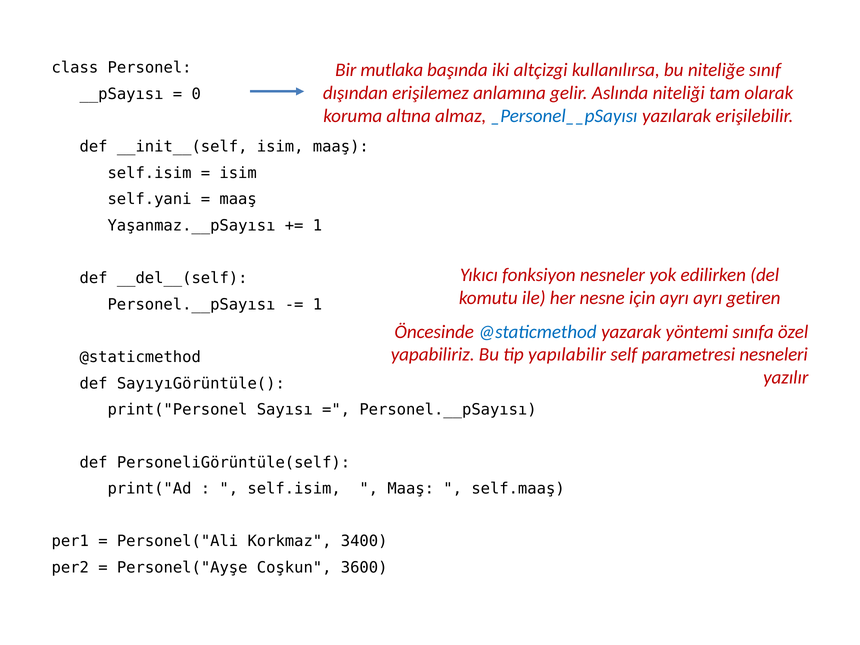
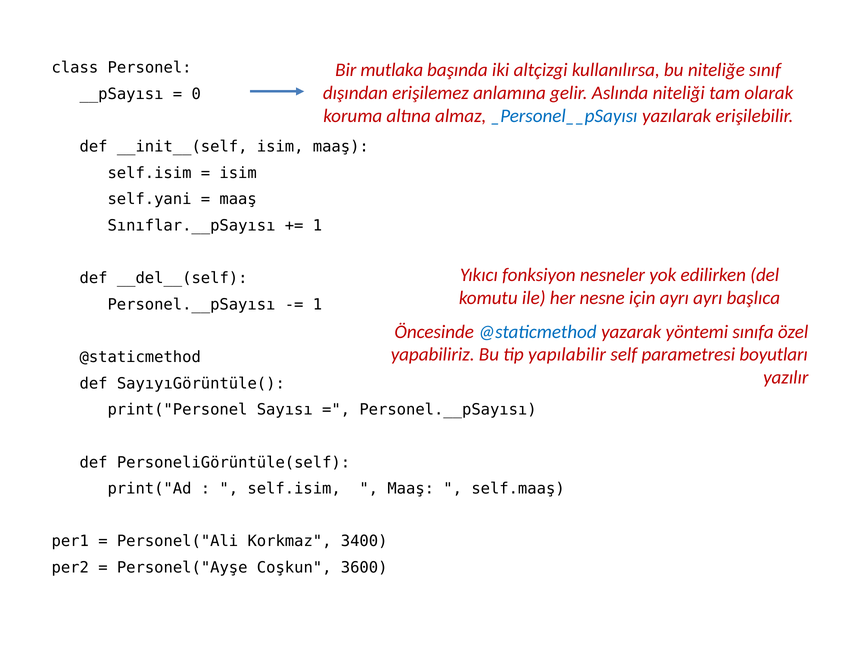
Yaşanmaz.__pSayısı: Yaşanmaz.__pSayısı -> Sınıflar.__pSayısı
getiren: getiren -> başlıca
nesneleri: nesneleri -> boyutları
